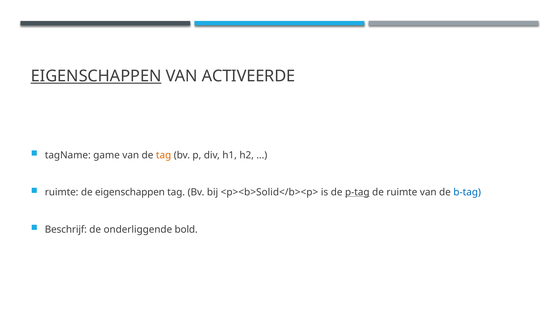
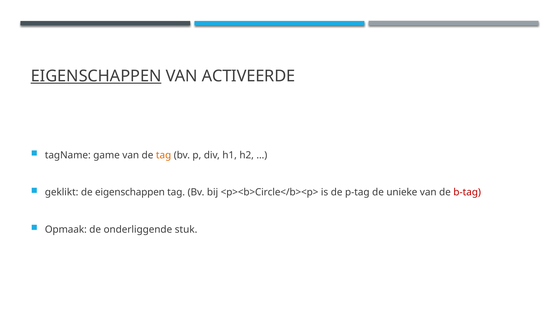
ruimte at (62, 192): ruimte -> geklikt
<p><b>Solid</b><p>: <p><b>Solid</b><p> -> <p><b>Circle</b><p>
p-tag underline: present -> none
de ruimte: ruimte -> unieke
b-tag colour: blue -> red
Beschrijf: Beschrijf -> Opmaak
bold: bold -> stuk
